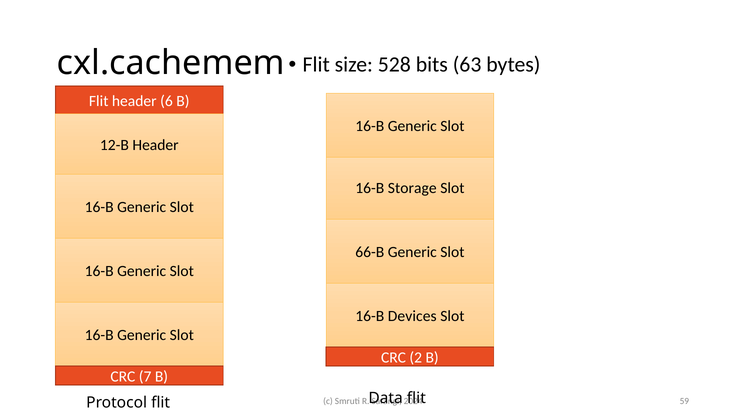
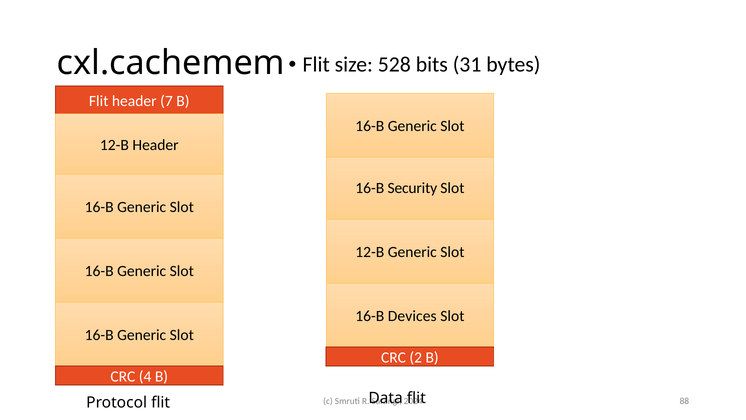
63: 63 -> 31
6: 6 -> 7
Storage: Storage -> Security
66-B at (370, 252): 66-B -> 12-B
7: 7 -> 4
59: 59 -> 88
